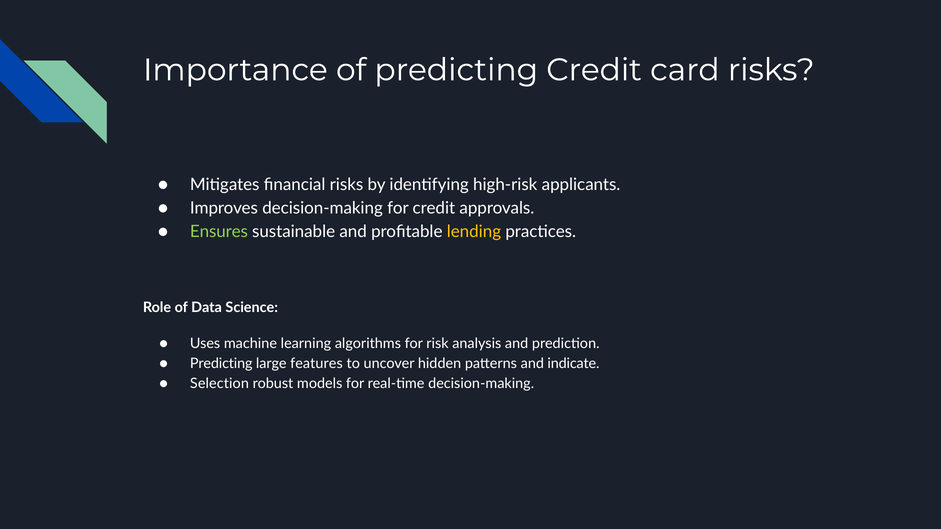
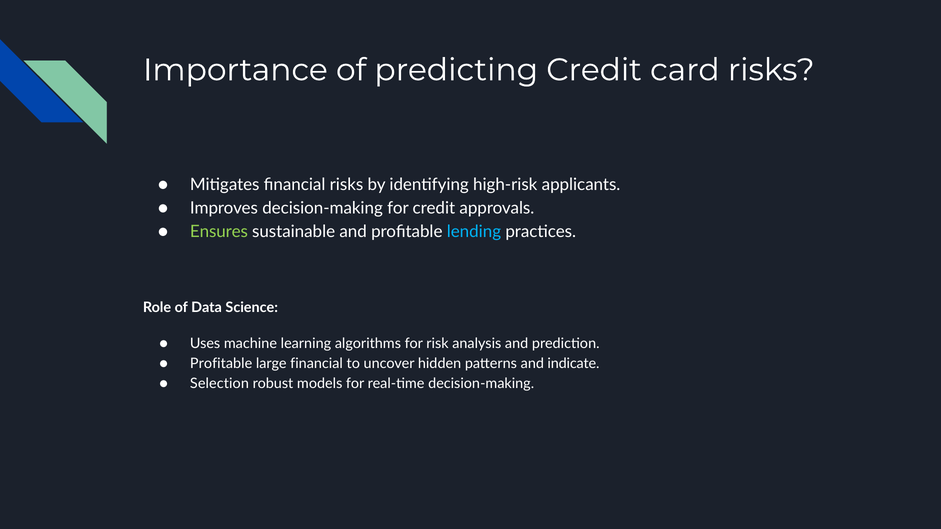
lending colour: yellow -> light blue
Predicting at (221, 364): Predicting -> Profitable
large features: features -> financial
